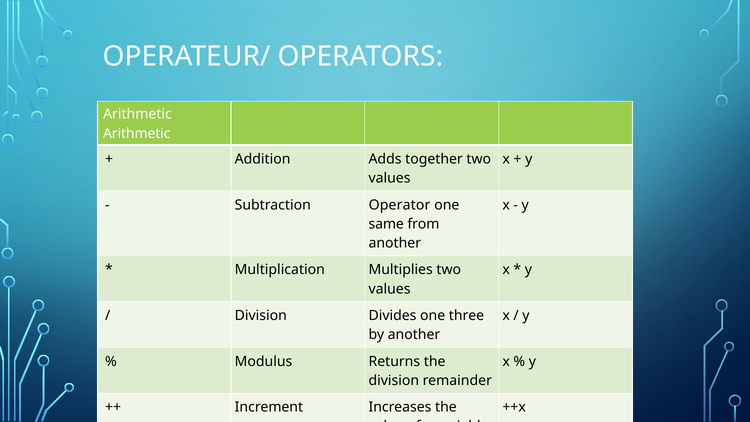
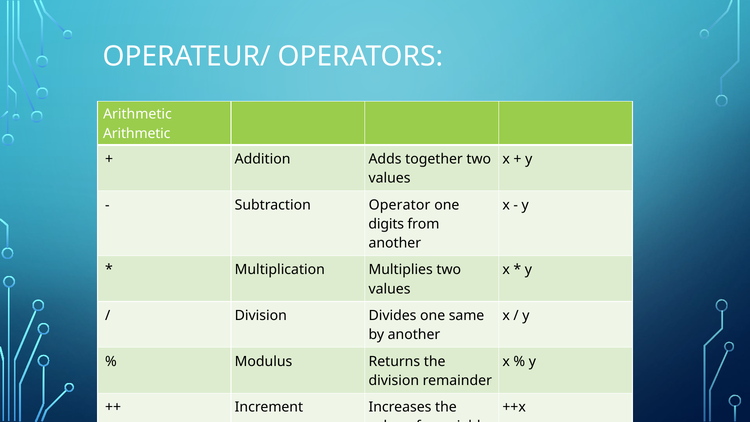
same: same -> digits
three: three -> same
